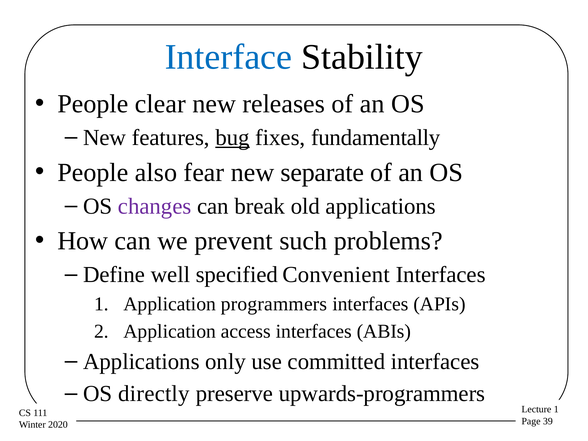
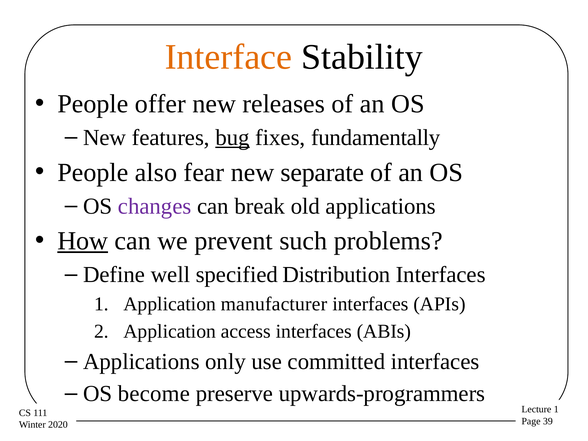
Interface colour: blue -> orange
clear: clear -> offer
How underline: none -> present
Convenient: Convenient -> Distribution
programmers: programmers -> manufacturer
directly: directly -> become
